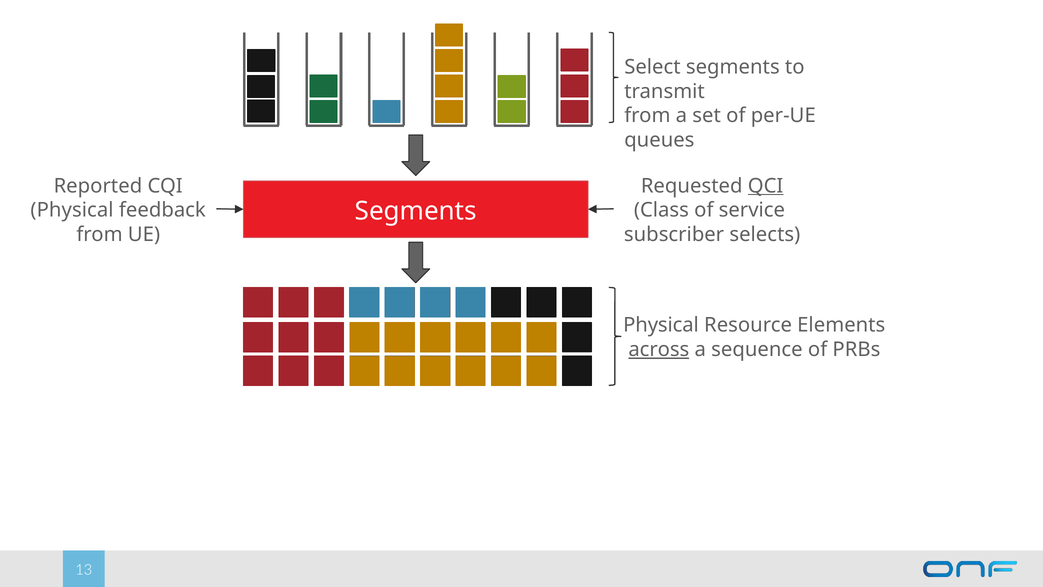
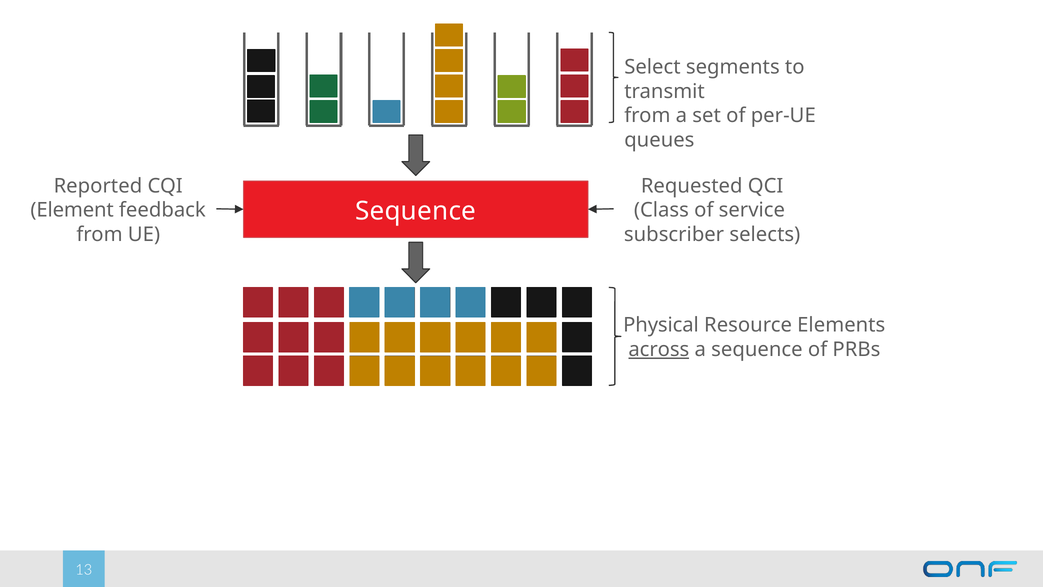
QCI underline: present -> none
Segments at (416, 211): Segments -> Sequence
Physical at (72, 210): Physical -> Element
